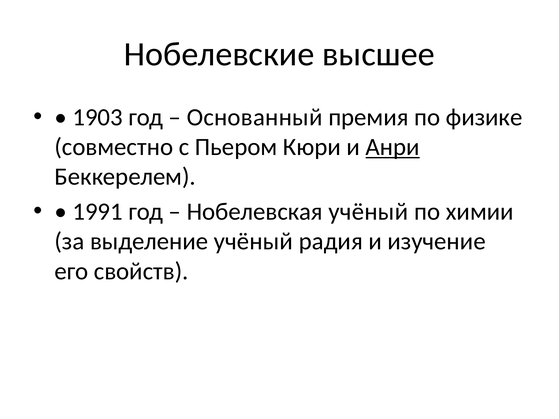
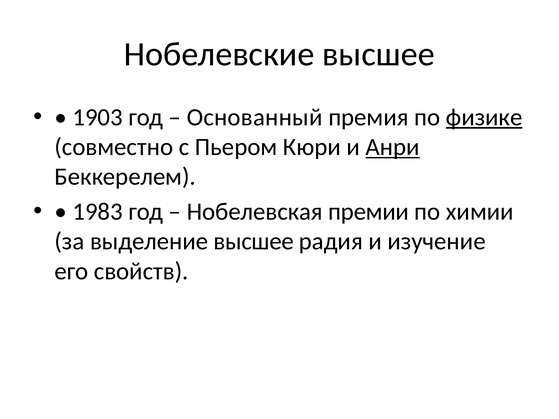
физике underline: none -> present
1991: 1991 -> 1983
Нобелевская учёный: учёный -> премии
выделение учёный: учёный -> высшее
